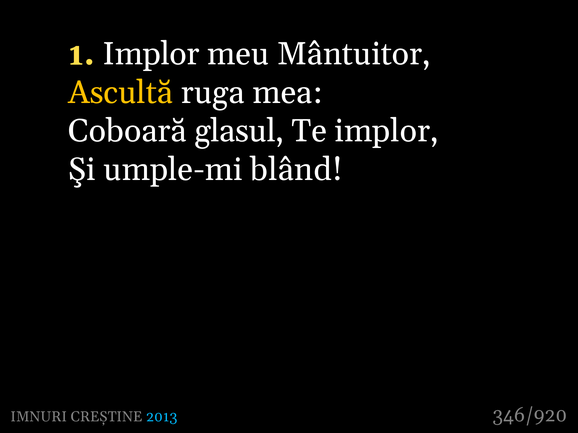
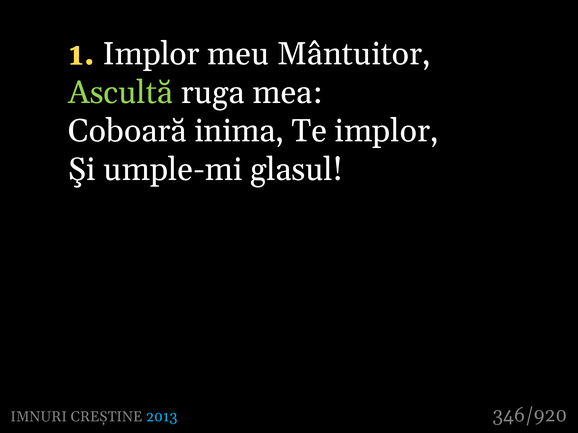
Ascultă colour: yellow -> light green
glasul: glasul -> inima
blând: blând -> glasul
